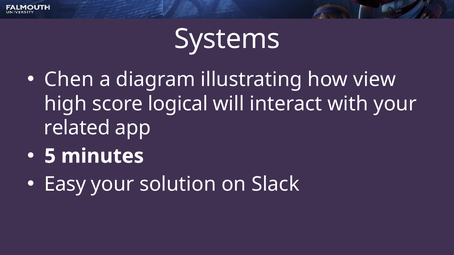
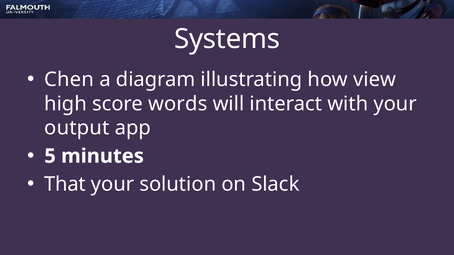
logical: logical -> words
related: related -> output
Easy: Easy -> That
